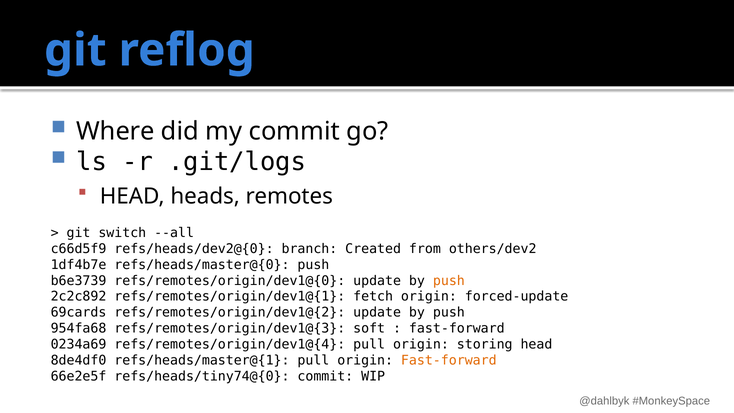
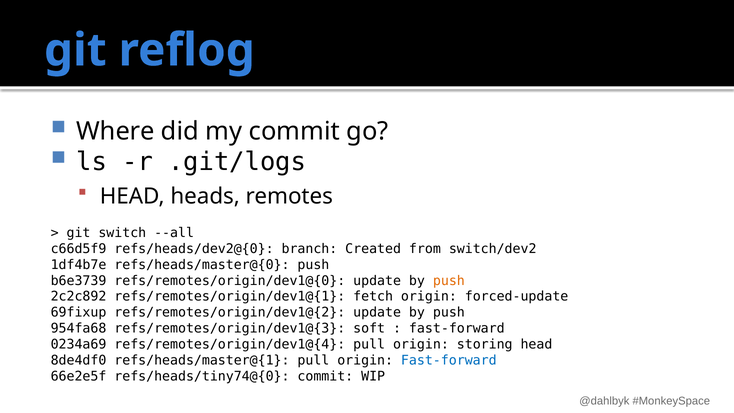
others/dev2: others/dev2 -> switch/dev2
69cards: 69cards -> 69fixup
Fast-forward at (449, 360) colour: orange -> blue
